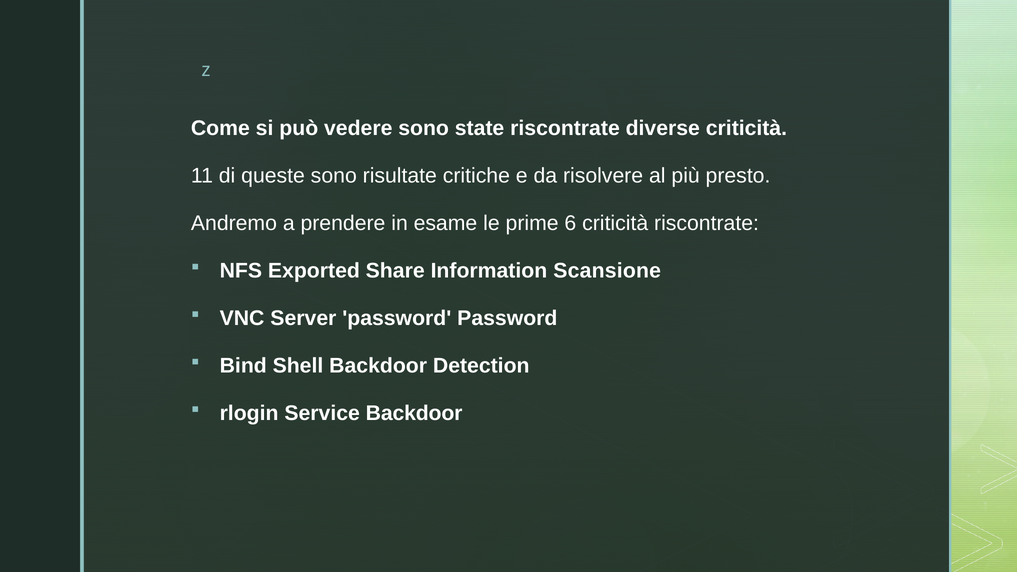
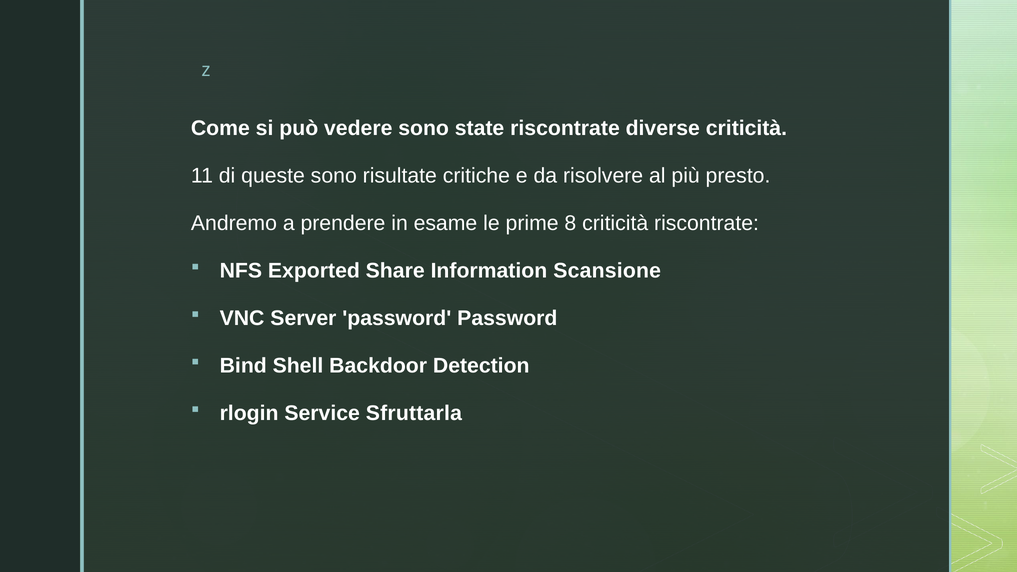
6: 6 -> 8
Service Backdoor: Backdoor -> Sfruttarla
